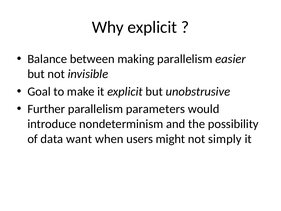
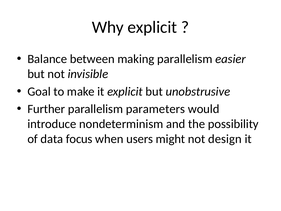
want: want -> focus
simply: simply -> design
